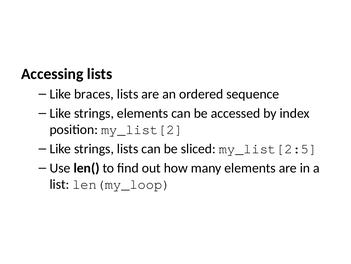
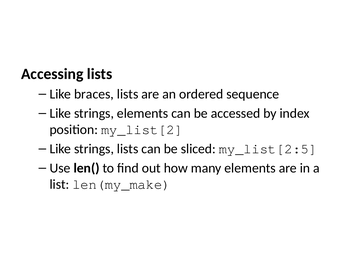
len(my_loop: len(my_loop -> len(my_make
